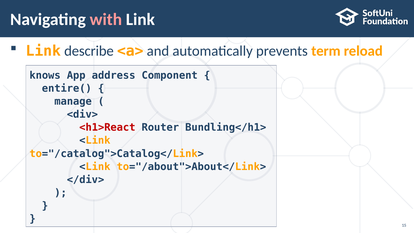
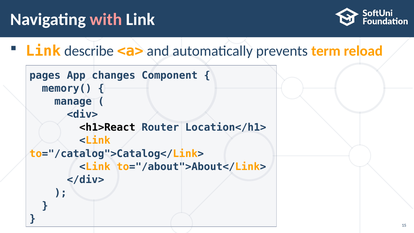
knows: knows -> pages
address: address -> changes
entire(: entire( -> memory(
<h1>React colour: red -> black
Bundling</h1>: Bundling</h1> -> Location</h1>
